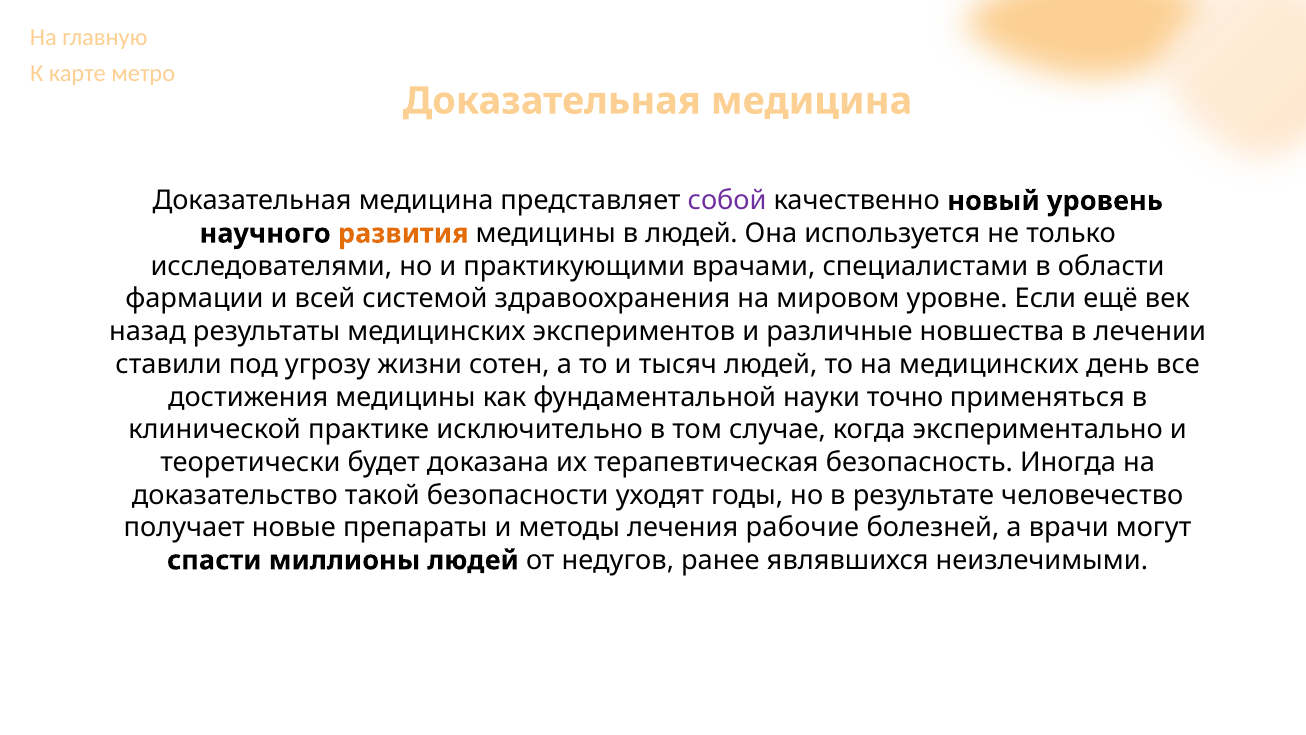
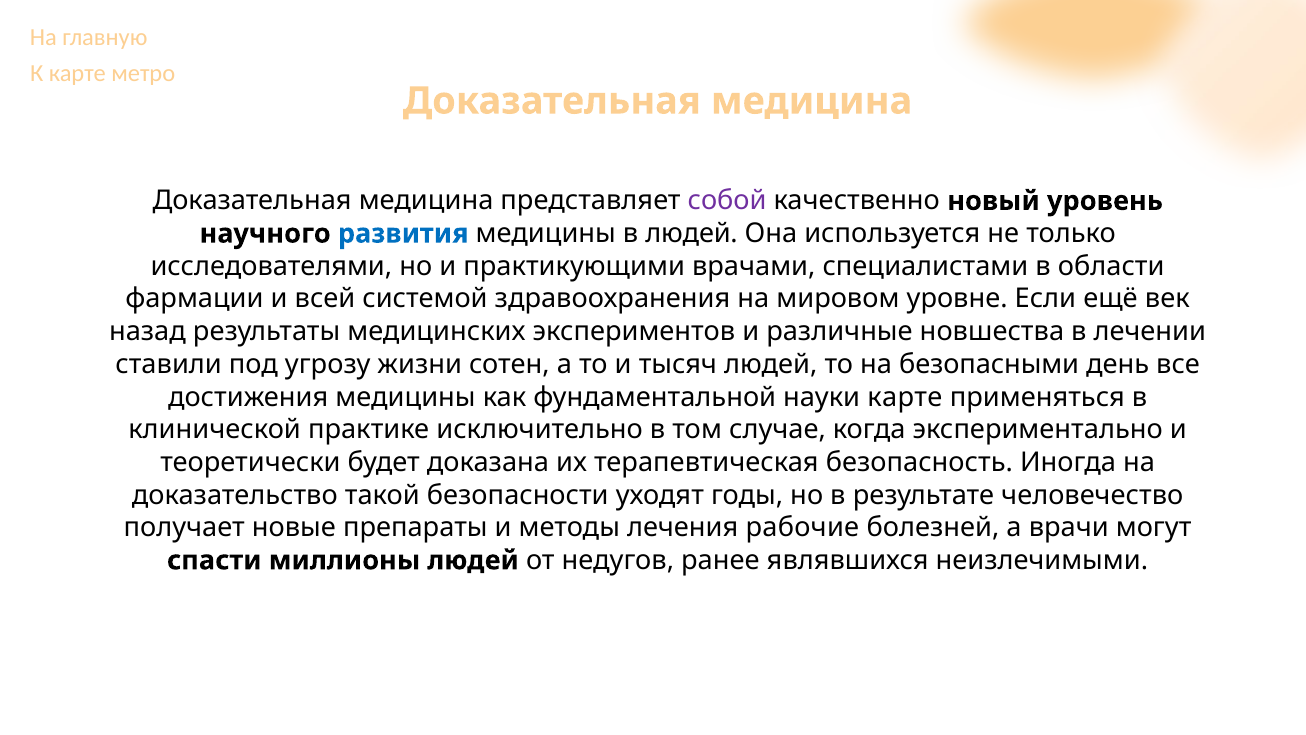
развития colour: orange -> blue
на медицинских: медицинских -> безопасными
науки точно: точно -> карте
